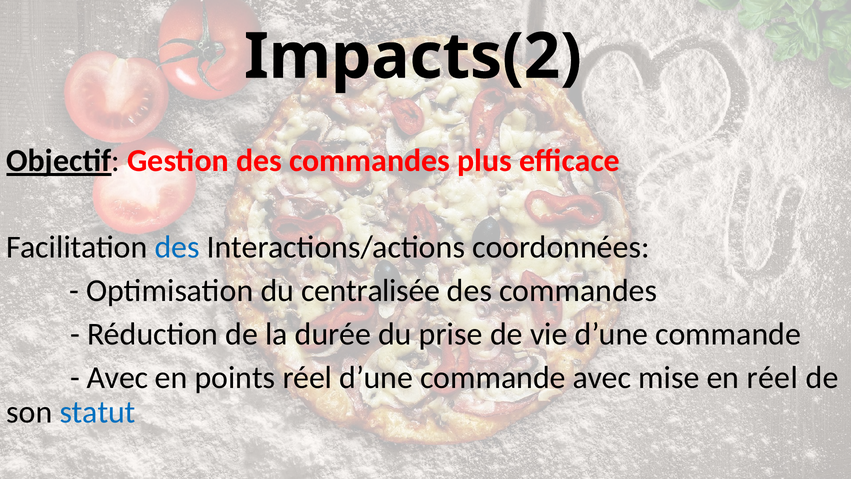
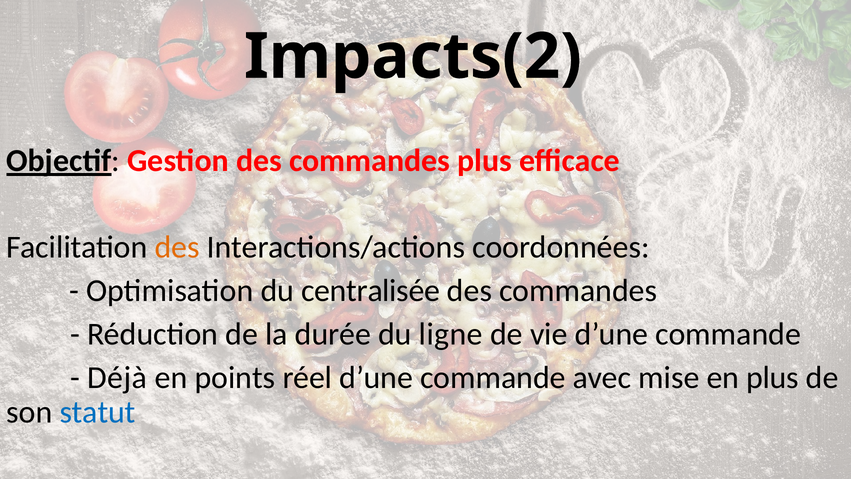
des at (177, 247) colour: blue -> orange
prise: prise -> ligne
Avec at (117, 377): Avec -> Déjà
en réel: réel -> plus
